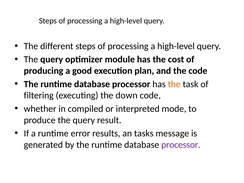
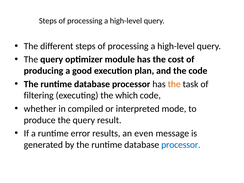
down: down -> which
tasks: tasks -> even
processor at (181, 145) colour: purple -> blue
